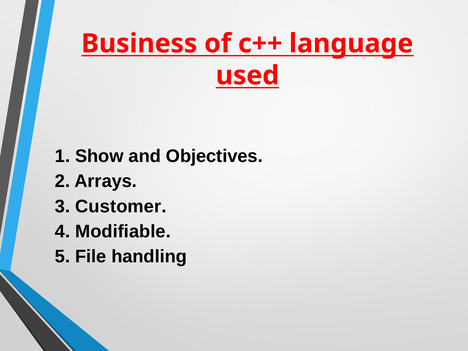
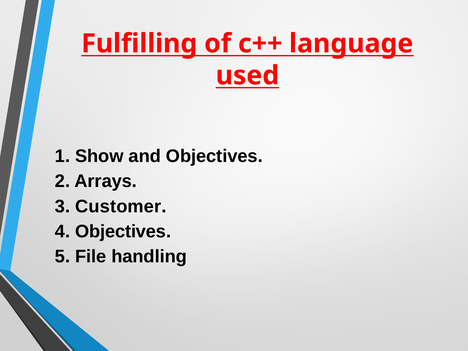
Business: Business -> Fulfilling
4 Modifiable: Modifiable -> Objectives
